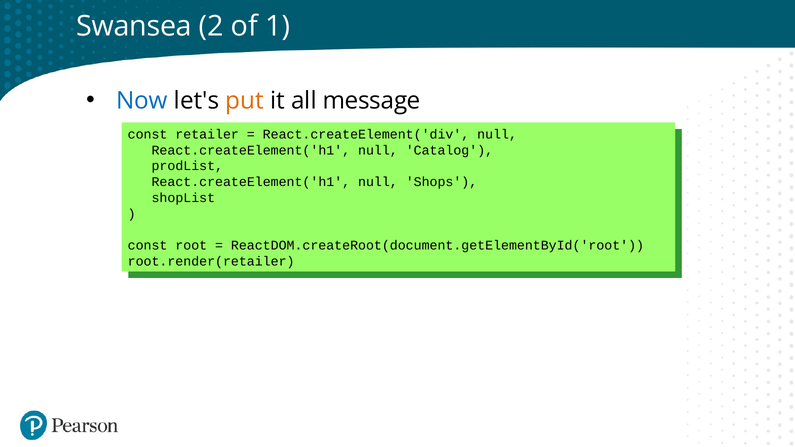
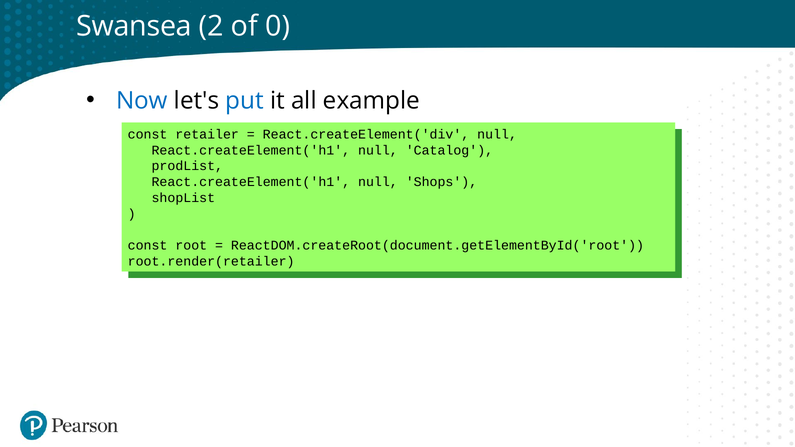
1: 1 -> 0
put colour: orange -> blue
message: message -> example
